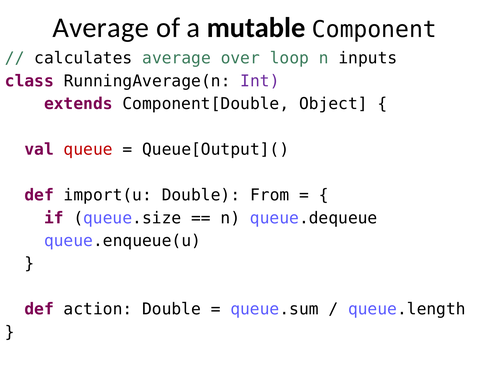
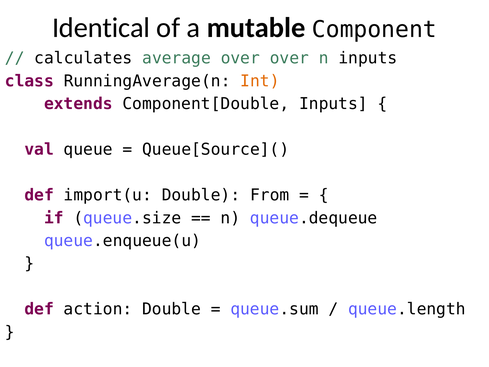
Average at (101, 28): Average -> Identical
over loop: loop -> over
Int colour: purple -> orange
Component[Double Object: Object -> Inputs
queue colour: red -> black
Queue[Output](: Queue[Output]( -> Queue[Source](
